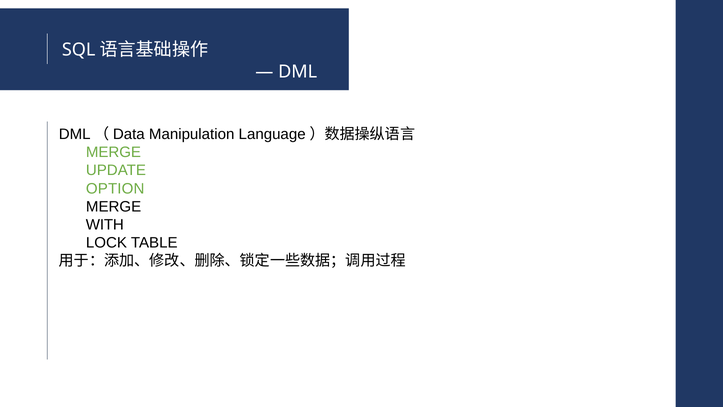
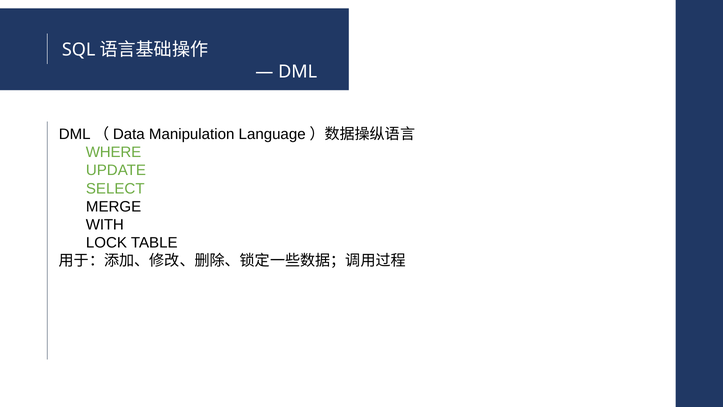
MERGE at (113, 152): MERGE -> WHERE
OPTION: OPTION -> SELECT
